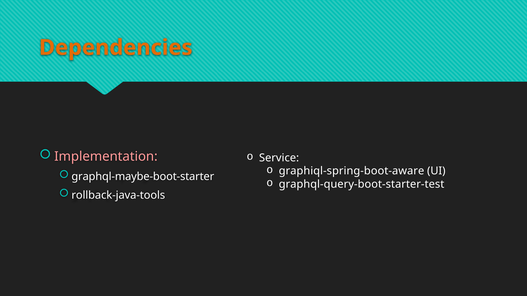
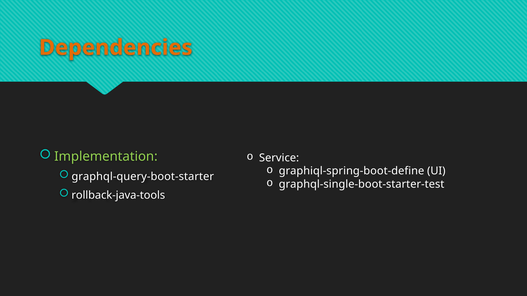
Implementation colour: pink -> light green
graphiql-spring-boot-aware: graphiql-spring-boot-aware -> graphiql-spring-boot-define
graphql-maybe-boot-starter: graphql-maybe-boot-starter -> graphql-query-boot-starter
graphql-query-boot-starter-test: graphql-query-boot-starter-test -> graphql-single-boot-starter-test
